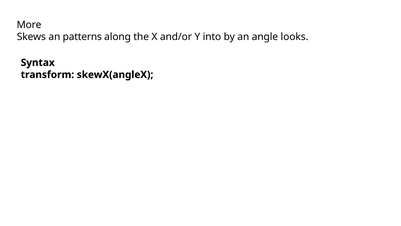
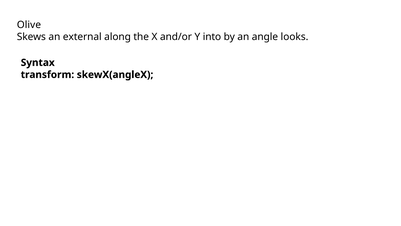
More: More -> Olive
patterns: patterns -> external
